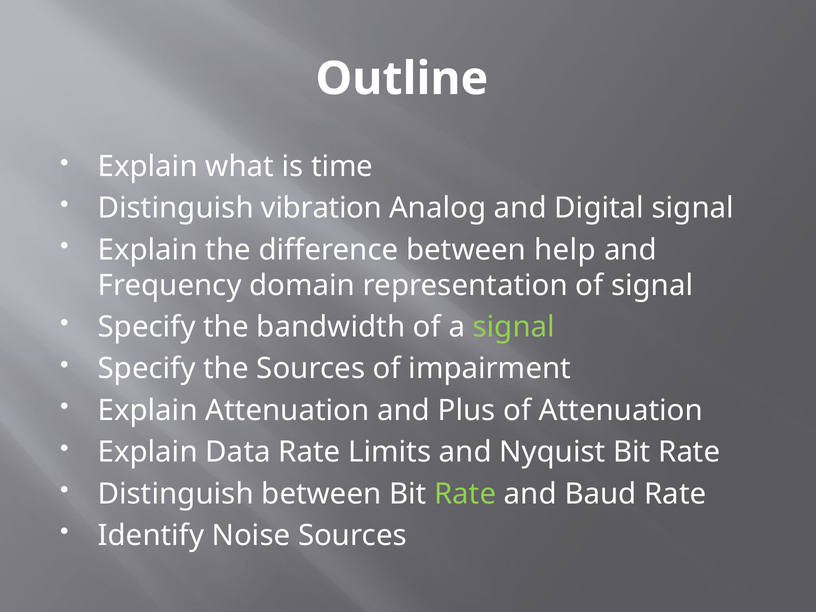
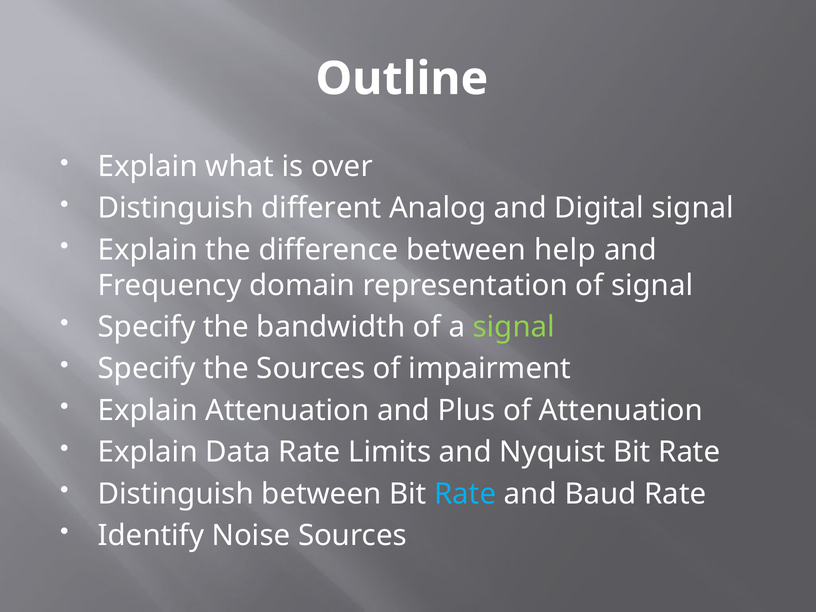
time: time -> over
vibration: vibration -> different
Rate at (465, 494) colour: light green -> light blue
